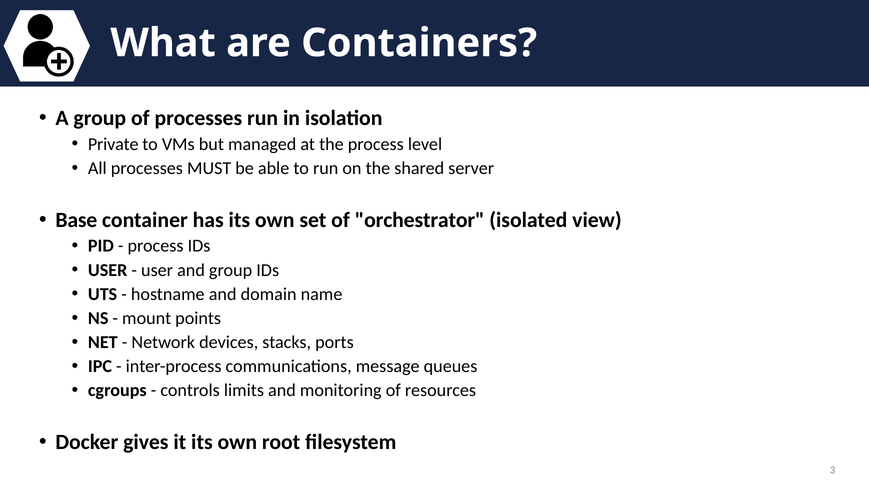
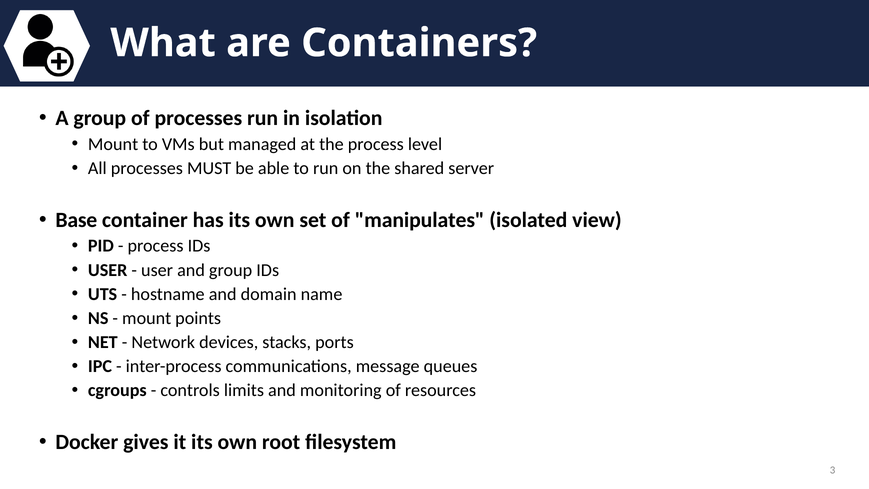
Private at (113, 144): Private -> Mount
orchestrator: orchestrator -> manipulates
